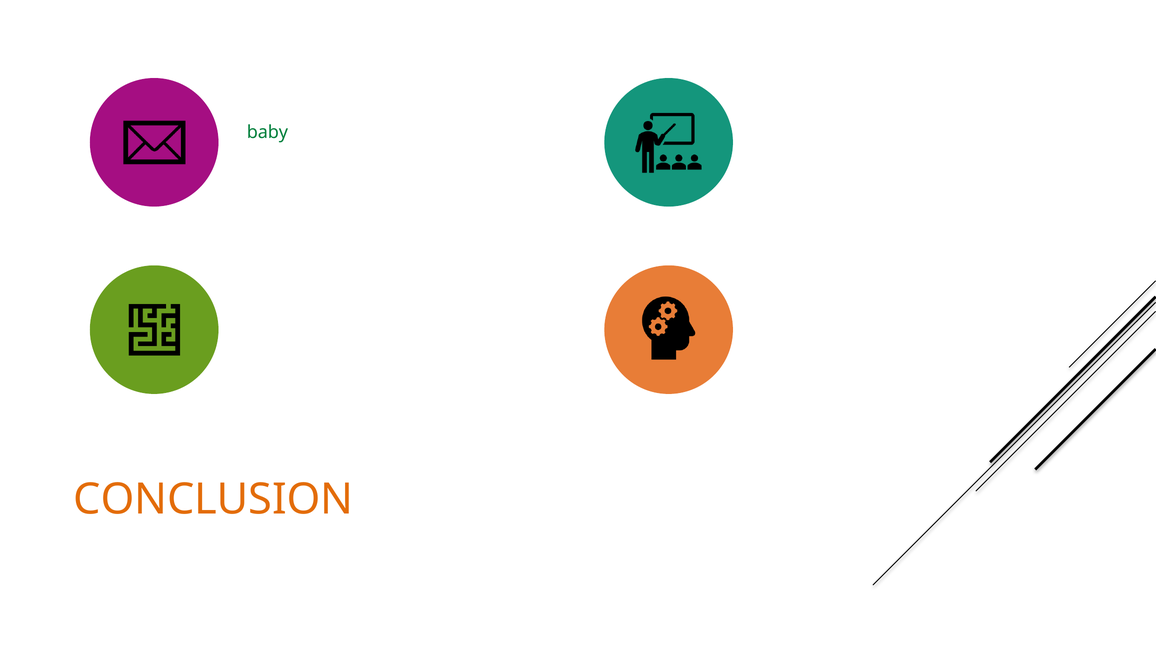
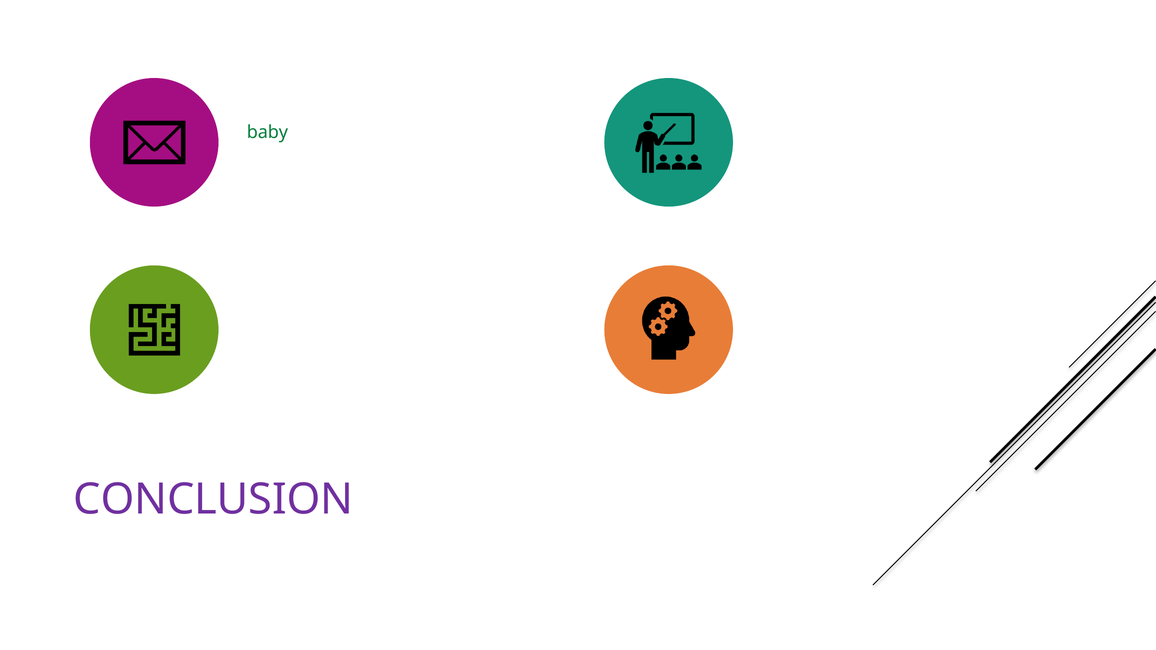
CONCLUSION colour: orange -> purple
